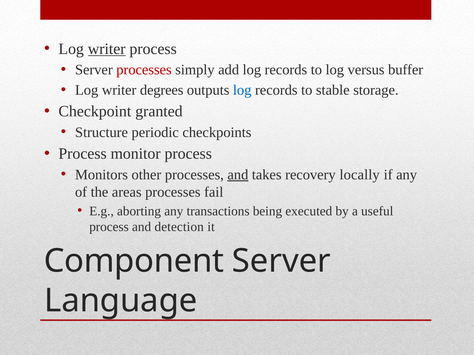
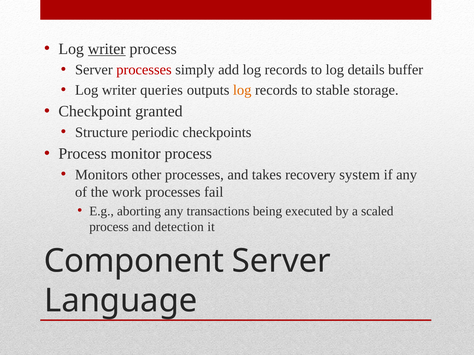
versus: versus -> details
degrees: degrees -> queries
log at (242, 90) colour: blue -> orange
and at (238, 175) underline: present -> none
locally: locally -> system
areas: areas -> work
useful: useful -> scaled
